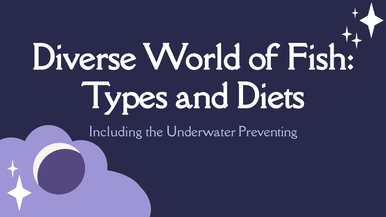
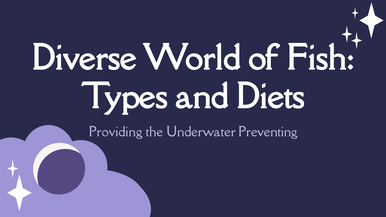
Including: Including -> Providing
